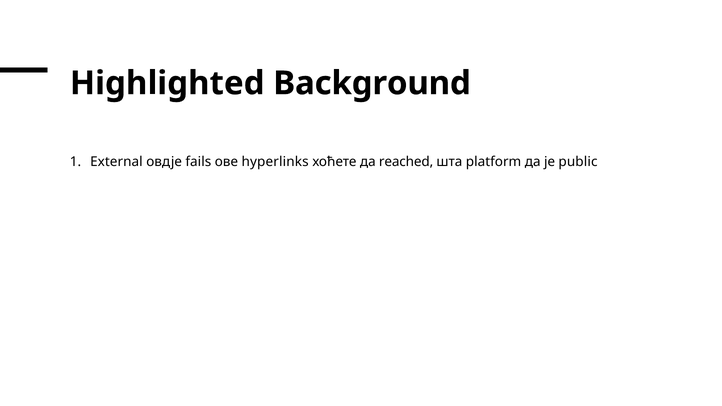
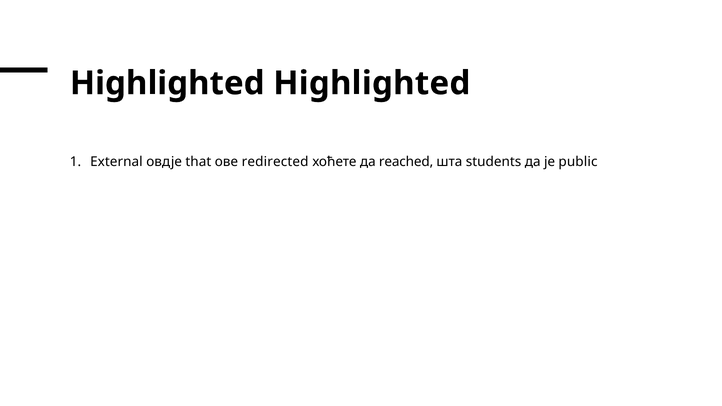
Highlighted Background: Background -> Highlighted
fails: fails -> that
hyperlinks: hyperlinks -> redirected
platform: platform -> students
